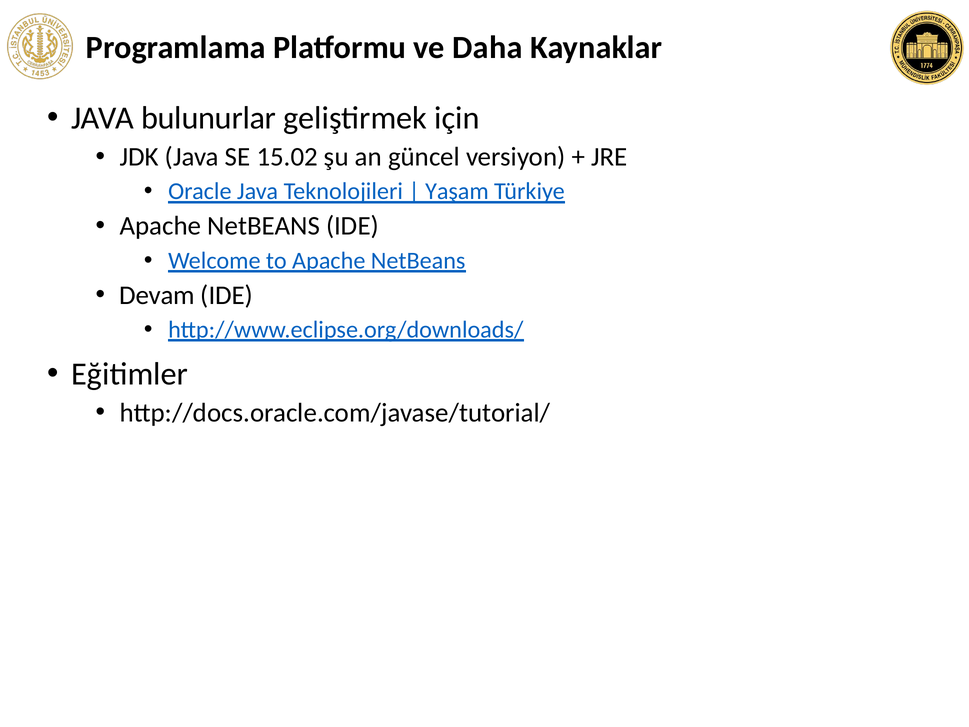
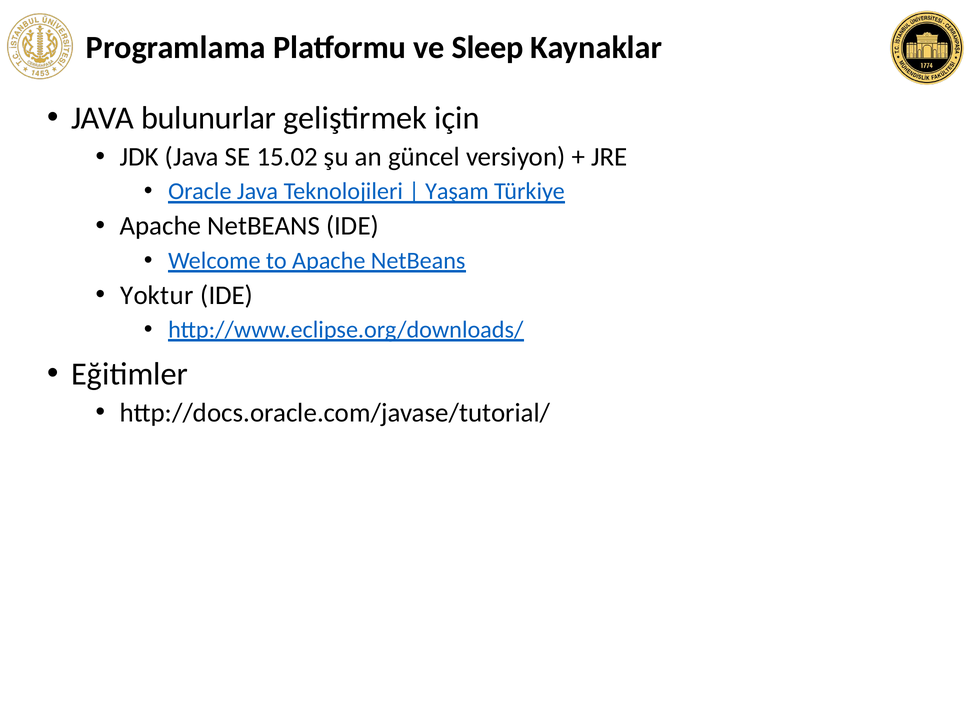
Daha: Daha -> Sleep
Devam: Devam -> Yoktur
